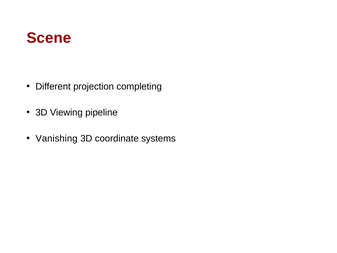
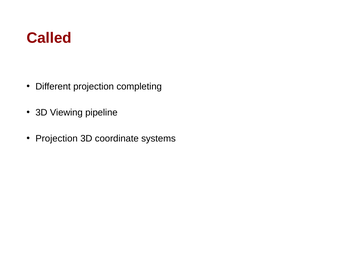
Scene: Scene -> Called
Vanishing at (57, 138): Vanishing -> Projection
